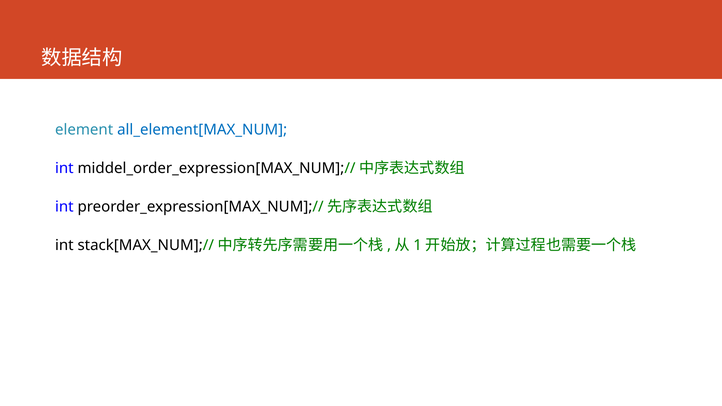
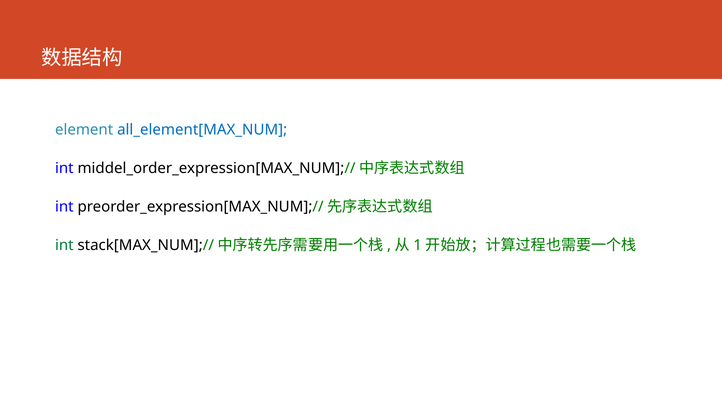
int at (64, 245) colour: black -> green
